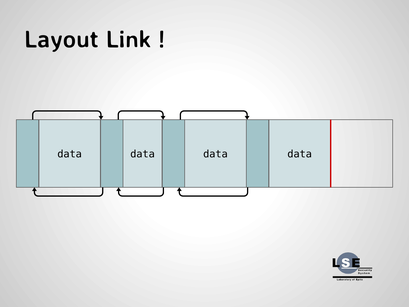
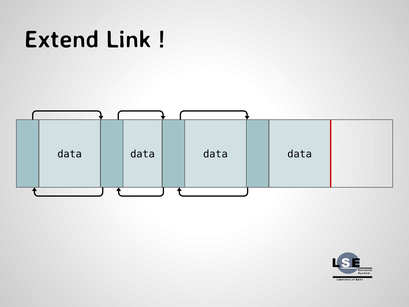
Layout: Layout -> Extend
